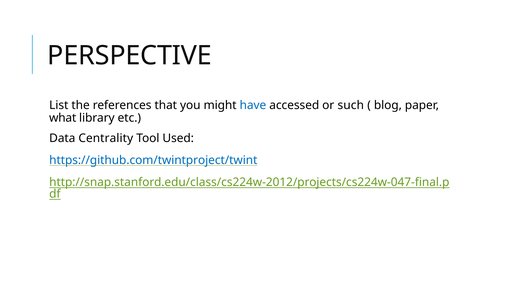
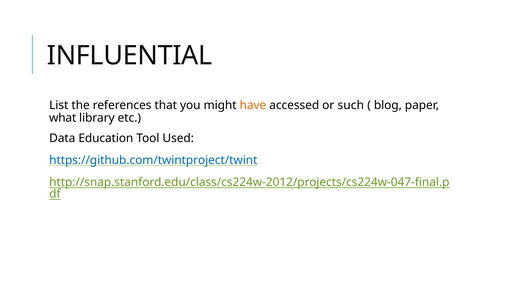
PERSPECTIVE: PERSPECTIVE -> INFLUENTIAL
have colour: blue -> orange
Centrality: Centrality -> Education
